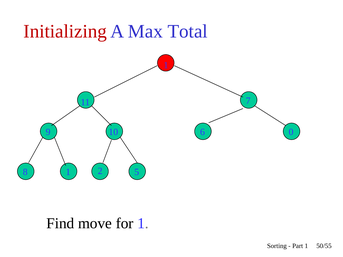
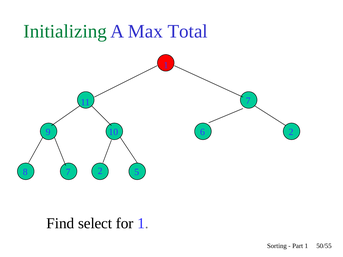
Initializing colour: red -> green
6 0: 0 -> 2
8 1: 1 -> 7
move: move -> select
